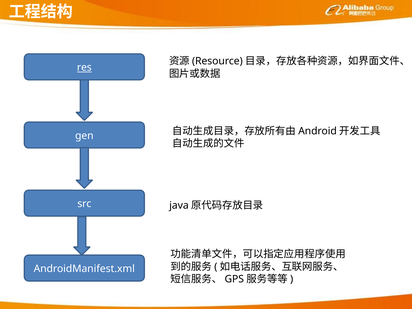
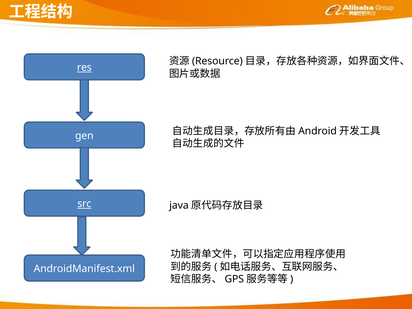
src underline: none -> present
